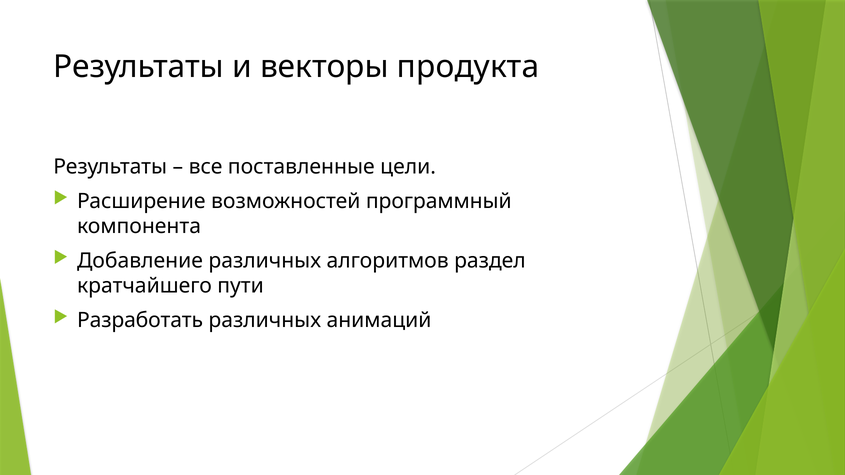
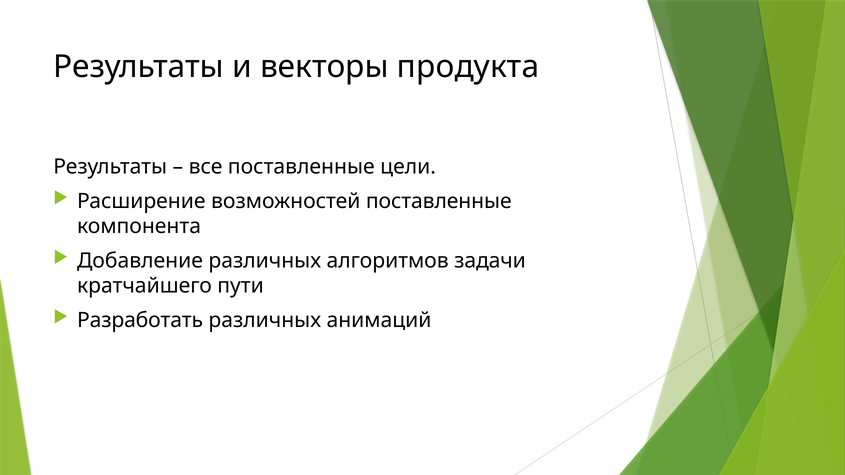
возможностей программный: программный -> поставленные
раздел: раздел -> задачи
